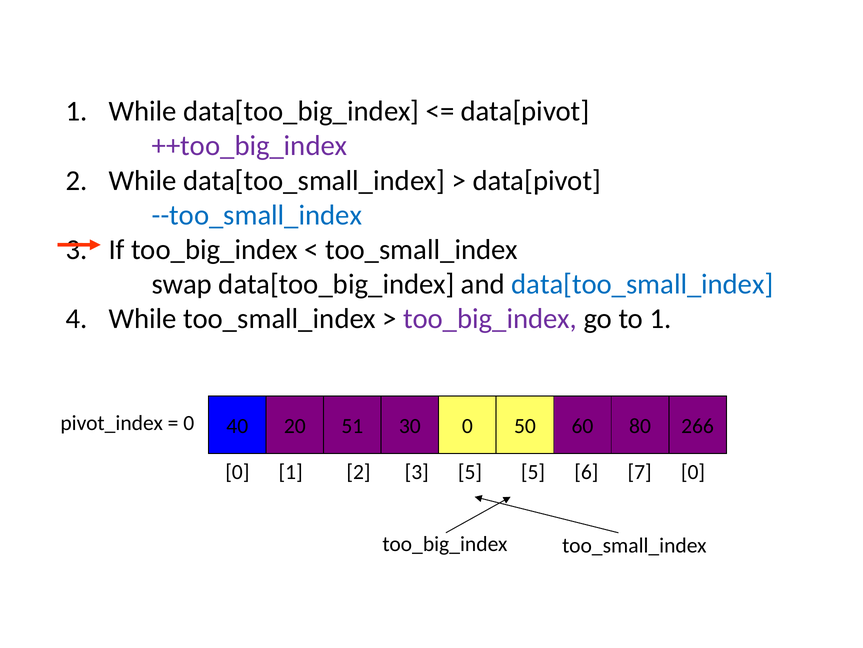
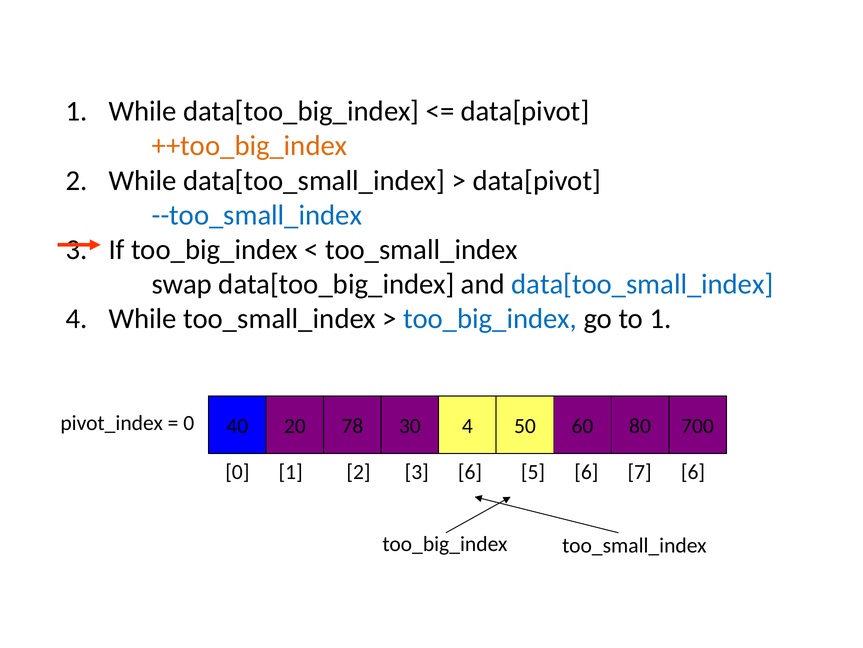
++too_big_index colour: purple -> orange
too_big_index at (490, 318) colour: purple -> blue
51: 51 -> 78
30 0: 0 -> 4
266: 266 -> 700
3 5: 5 -> 6
7 0: 0 -> 6
